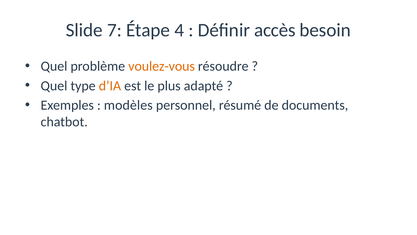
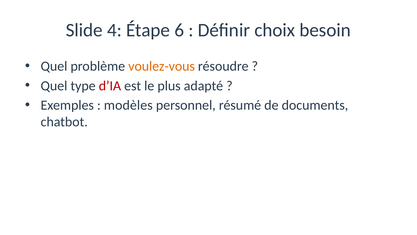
7: 7 -> 4
4: 4 -> 6
accès: accès -> choix
d’IA colour: orange -> red
